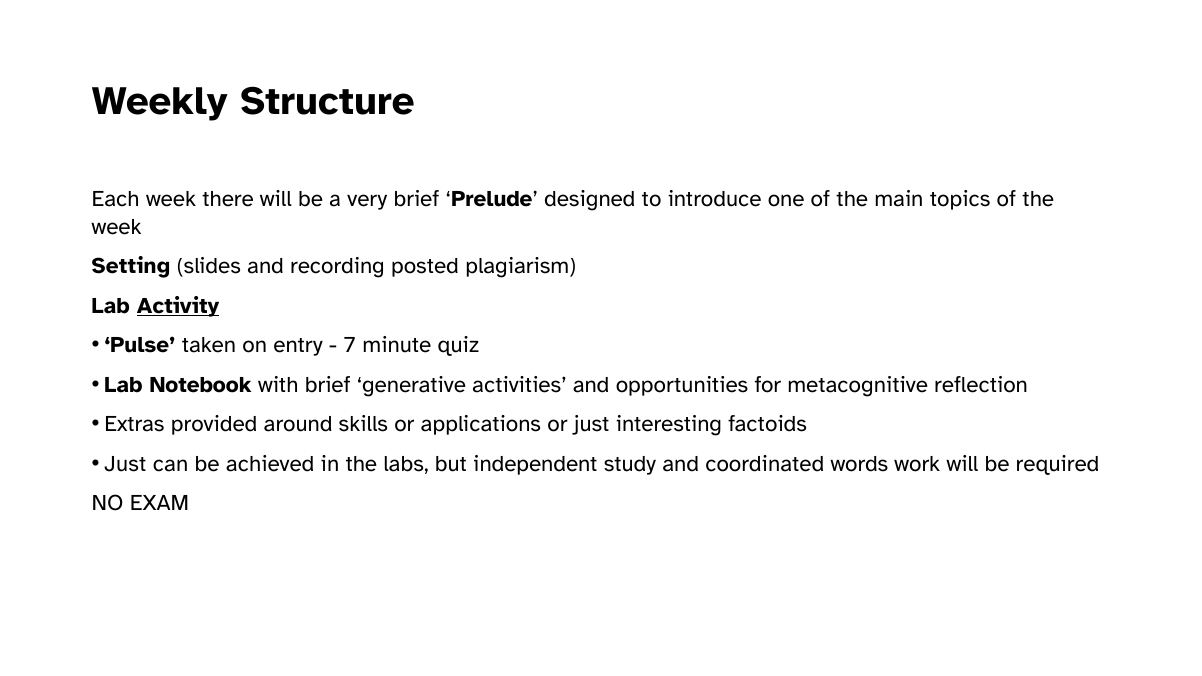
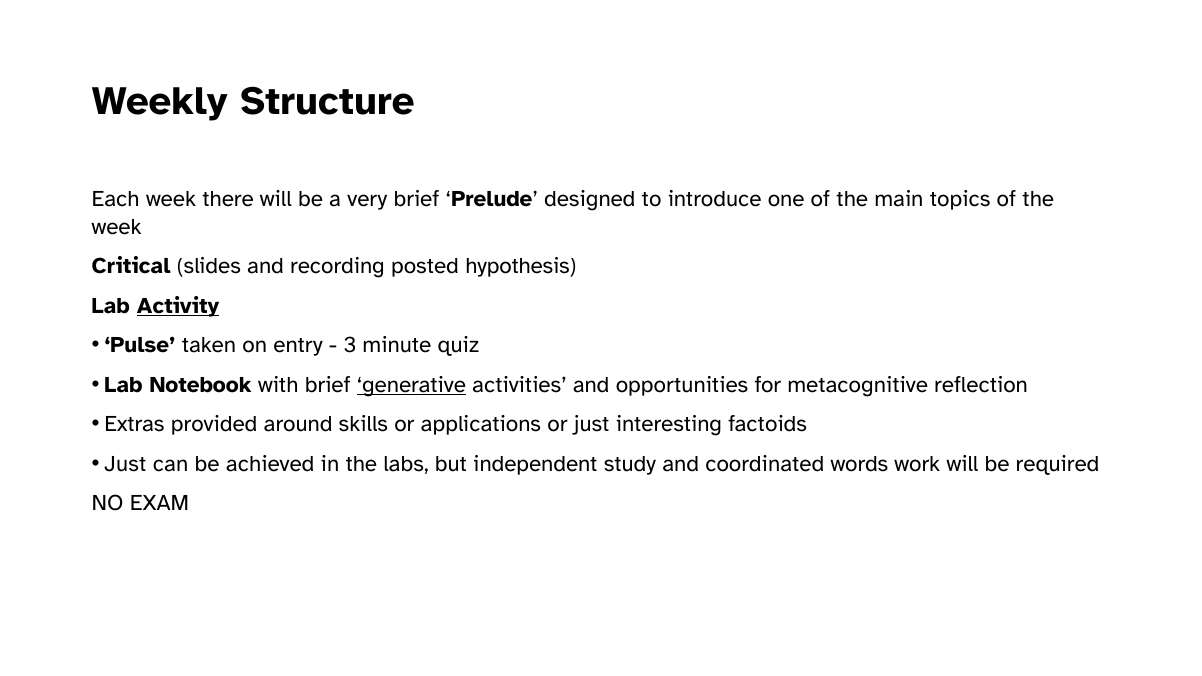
Setting: Setting -> Critical
plagiarism: plagiarism -> hypothesis
7: 7 -> 3
generative underline: none -> present
